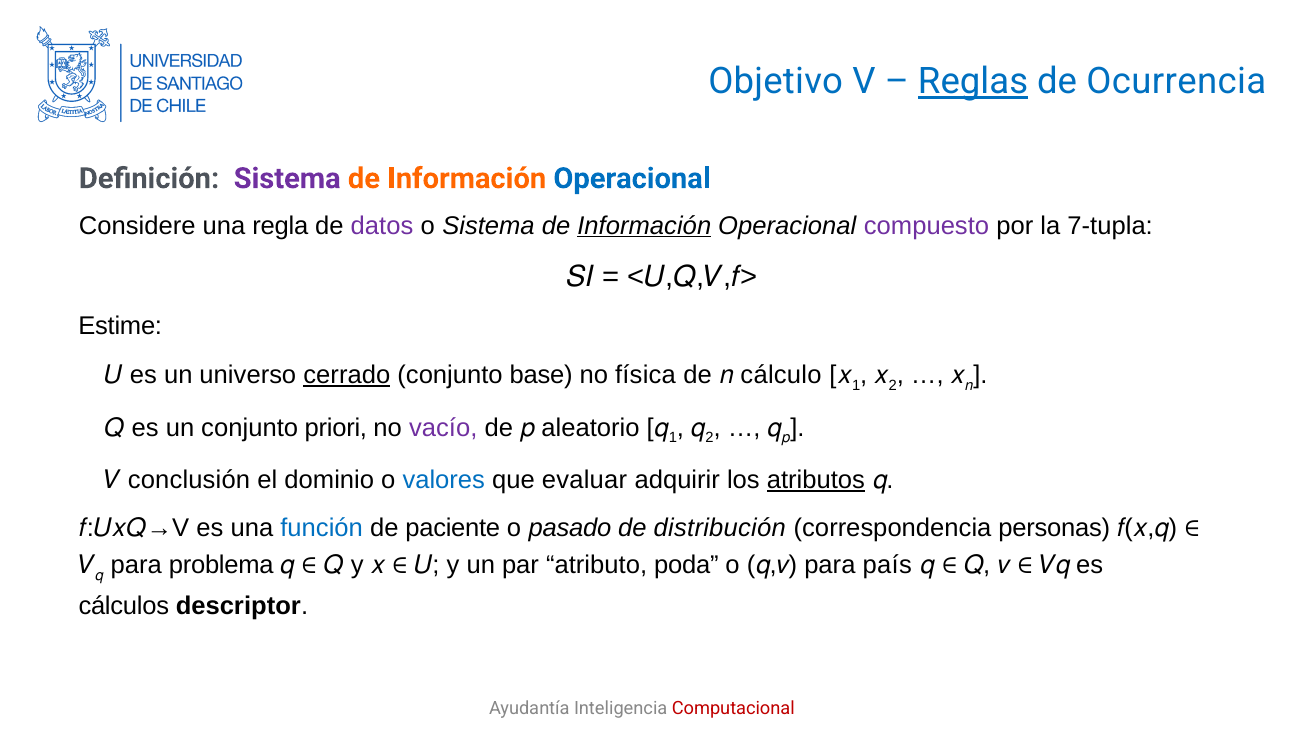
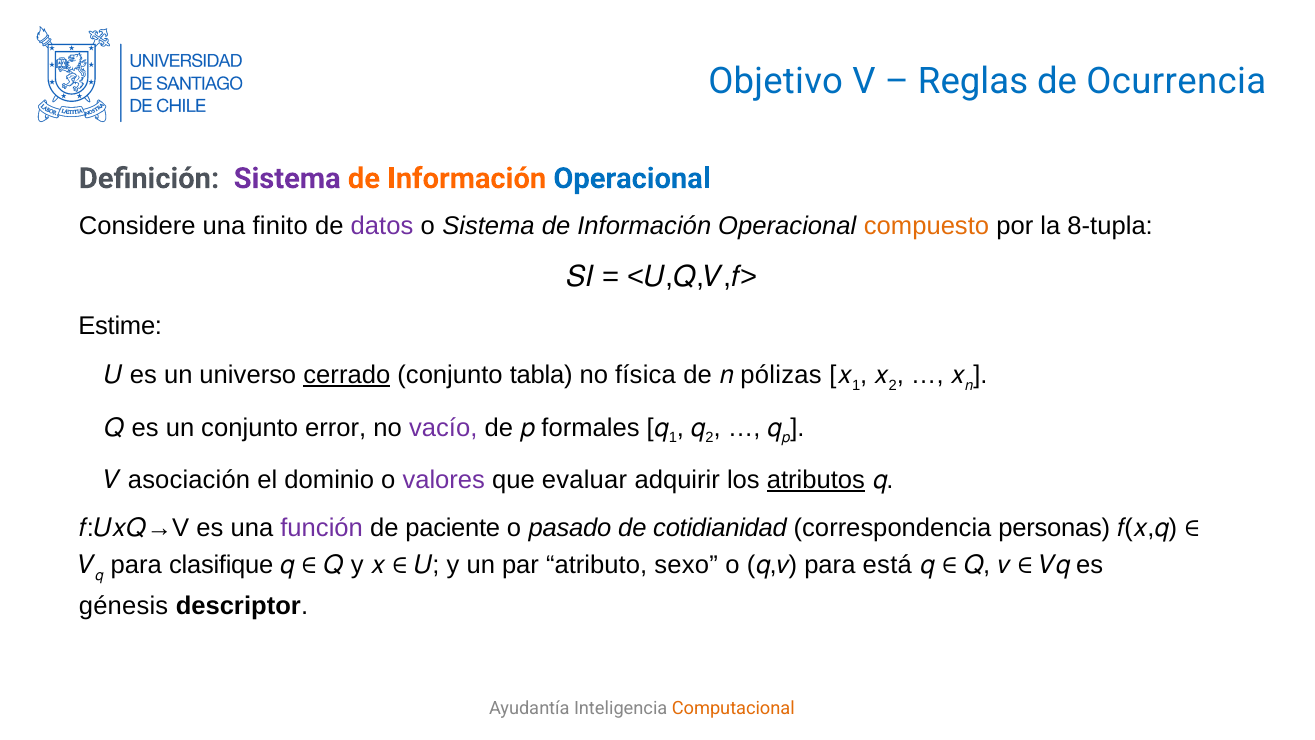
Reglas underline: present -> none
regla: regla -> finito
Información at (644, 226) underline: present -> none
compuesto colour: purple -> orange
7-tupla: 7-tupla -> 8-tupla
base: base -> tabla
cálculo: cálculo -> pólizas
priori: priori -> error
aleatorio: aleatorio -> formales
conclusión: conclusión -> asociación
valores colour: blue -> purple
función colour: blue -> purple
distribución: distribución -> cotidianidad
problema: problema -> clasifique
poda: poda -> sexo
país: país -> está
cálculos: cálculos -> génesis
Computacional colour: red -> orange
